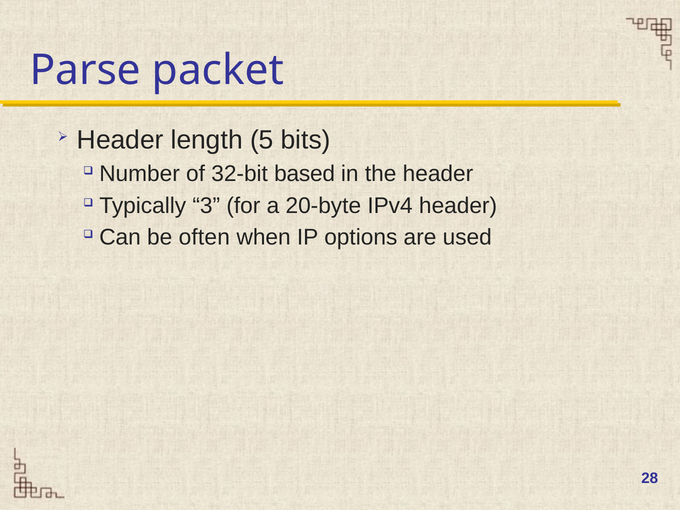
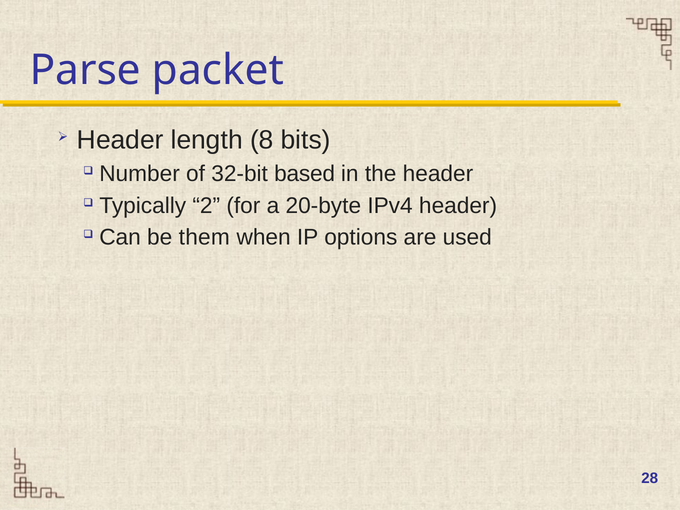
5: 5 -> 8
3: 3 -> 2
often: often -> them
